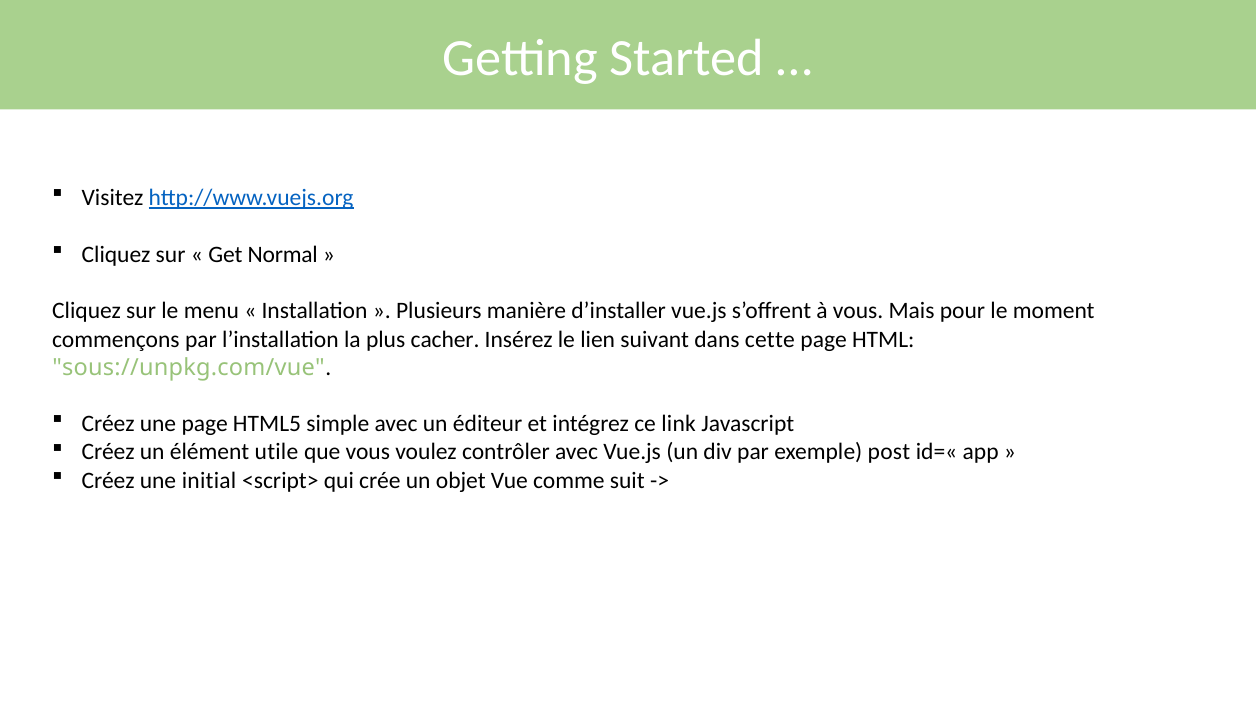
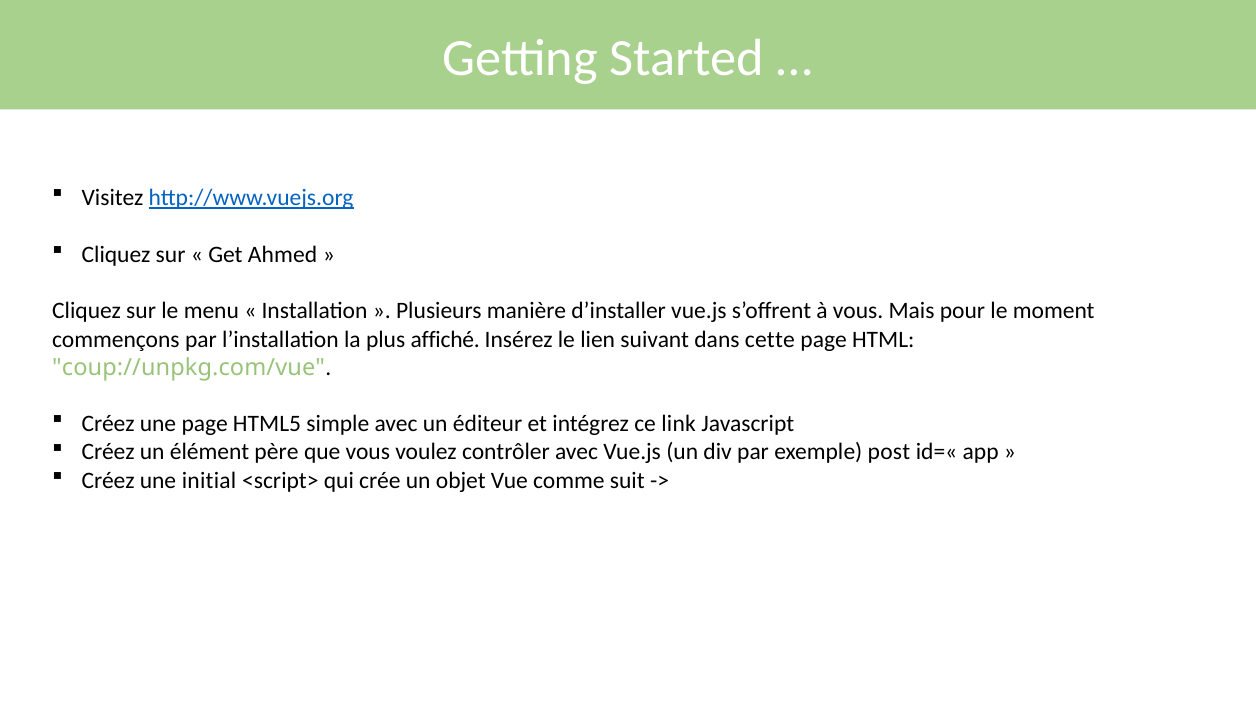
Normal: Normal -> Ahmed
cacher: cacher -> affiché
sous://unpkg.com/vue: sous://unpkg.com/vue -> coup://unpkg.com/vue
utile: utile -> père
